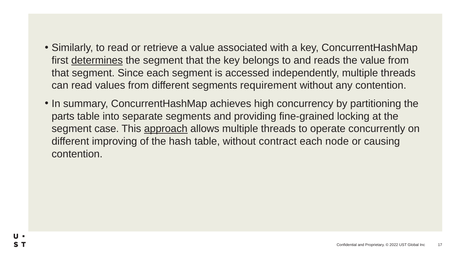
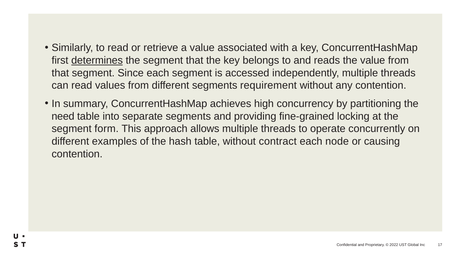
parts: parts -> need
case: case -> form
approach underline: present -> none
improving: improving -> examples
